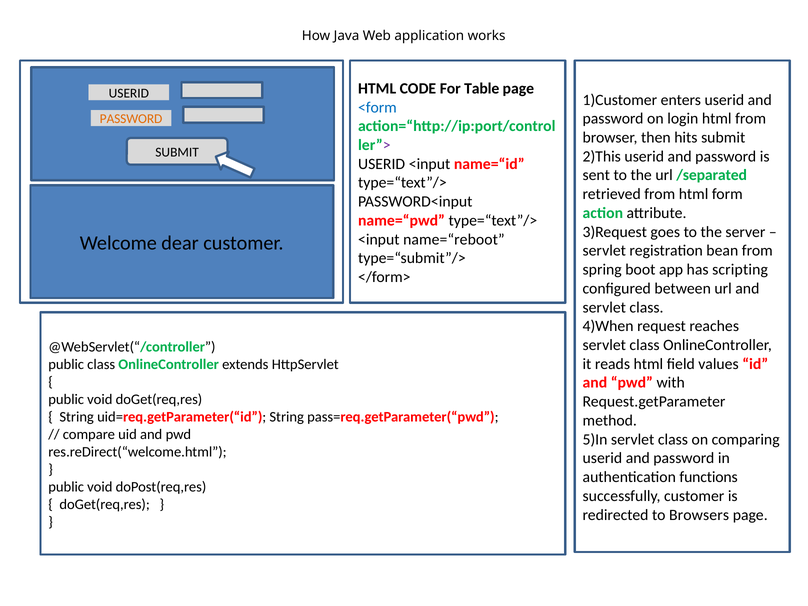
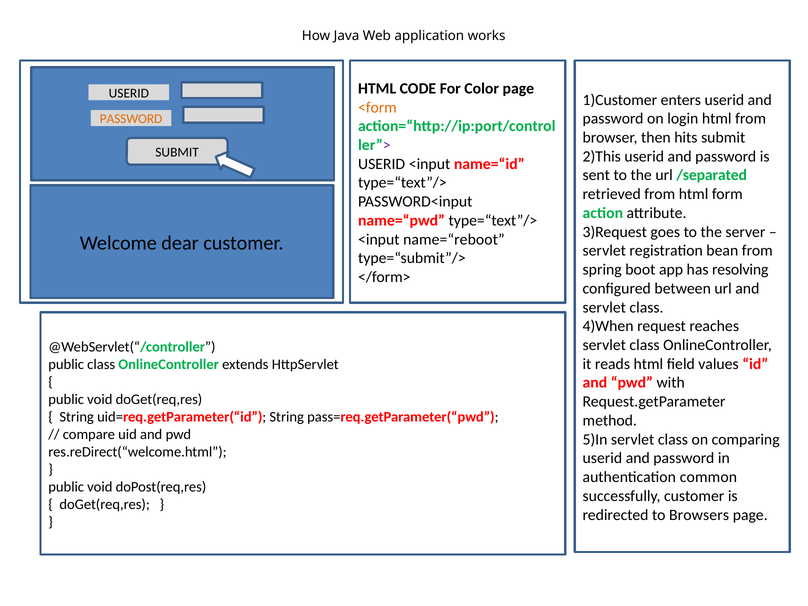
Table: Table -> Color
<form colour: blue -> orange
scripting: scripting -> resolving
functions: functions -> common
